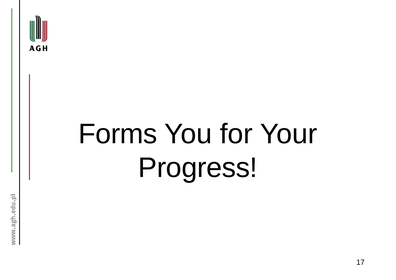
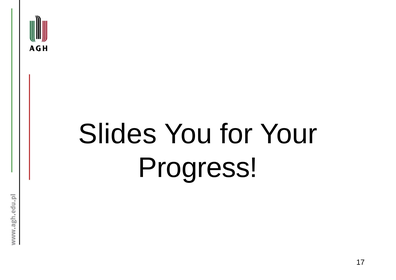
Forms: Forms -> Slides
